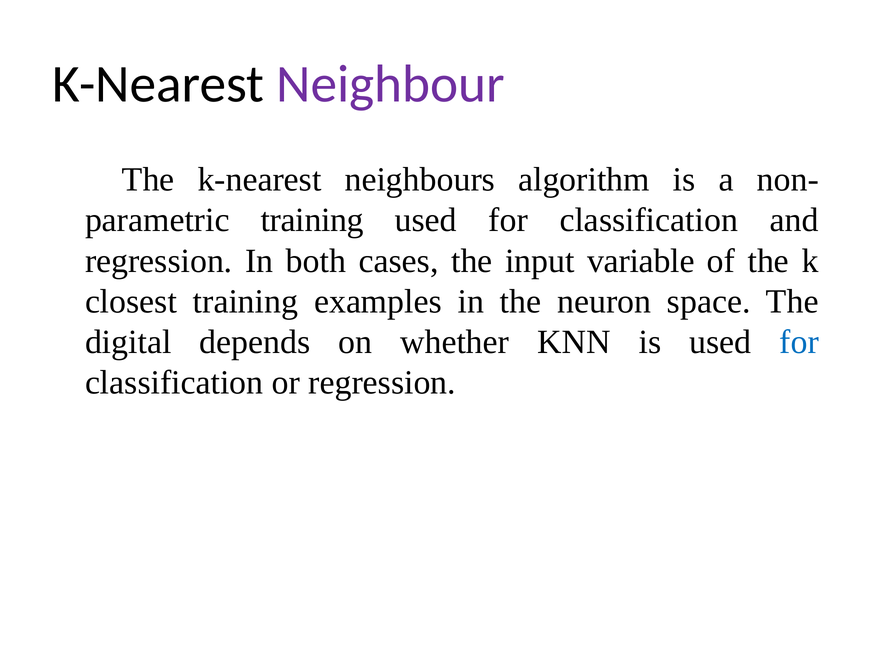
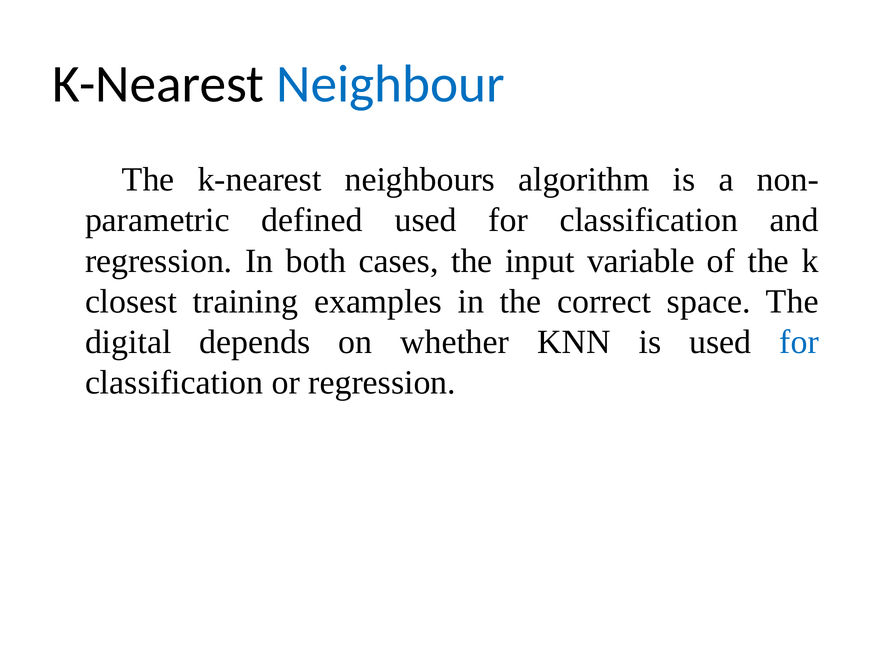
Neighbour colour: purple -> blue
training at (312, 220): training -> defined
neuron: neuron -> correct
